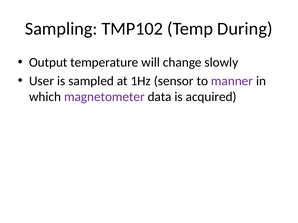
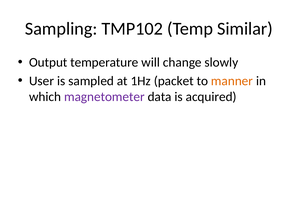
During: During -> Similar
sensor: sensor -> packet
manner colour: purple -> orange
